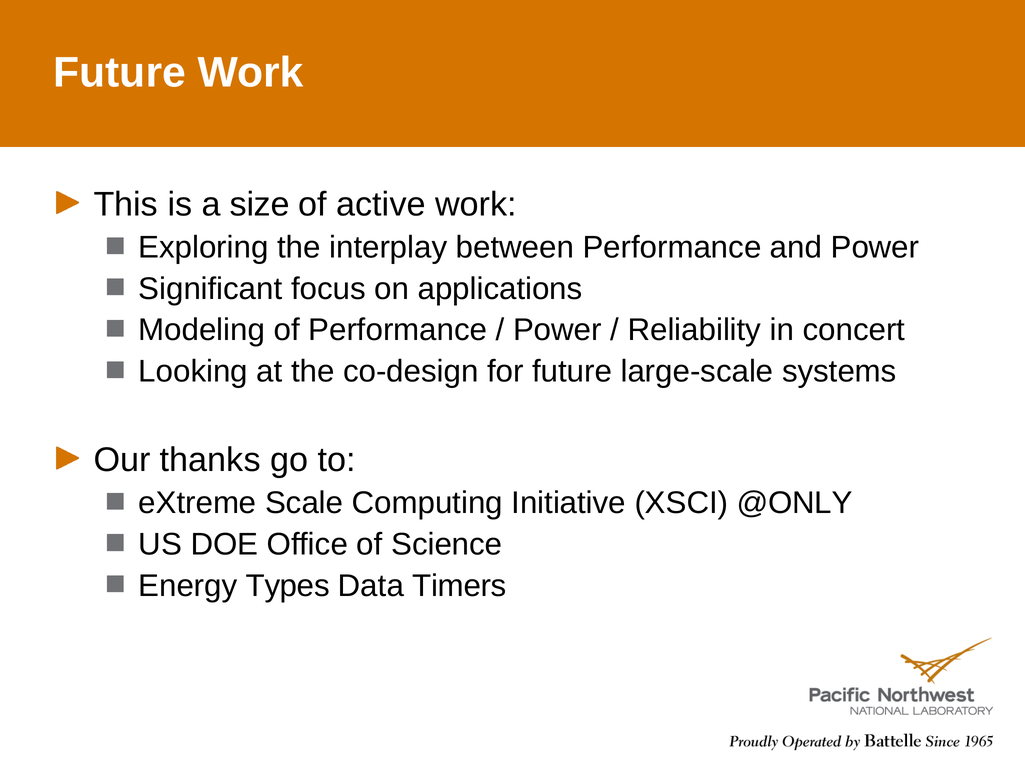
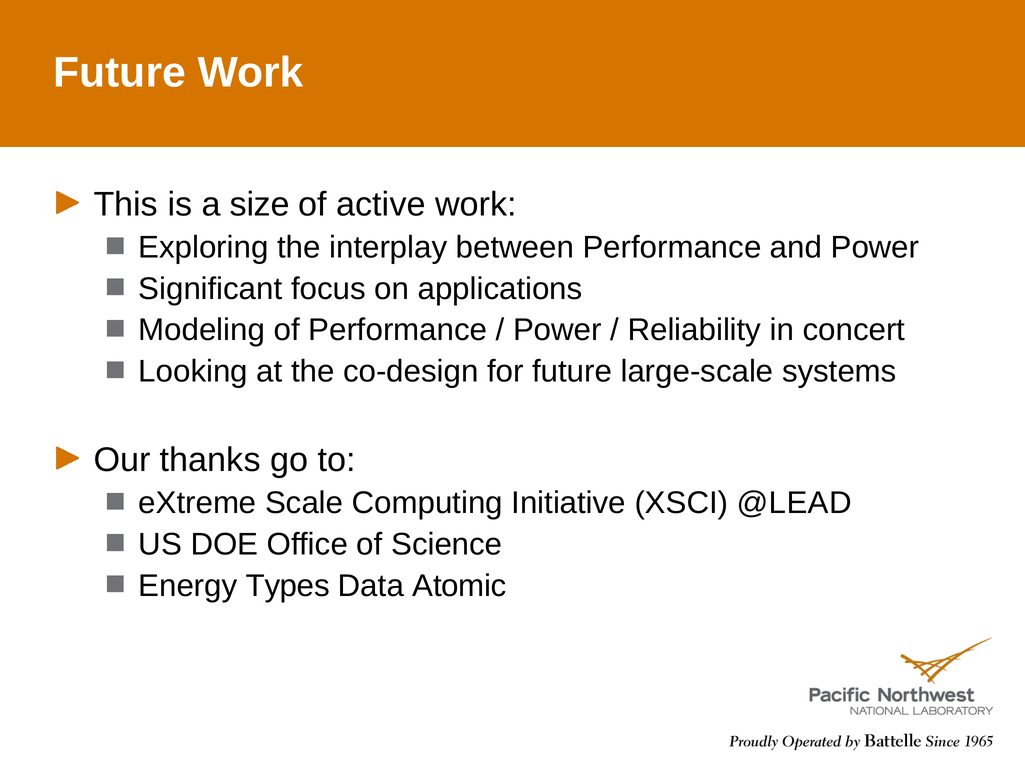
@ONLY: @ONLY -> @LEAD
Timers: Timers -> Atomic
